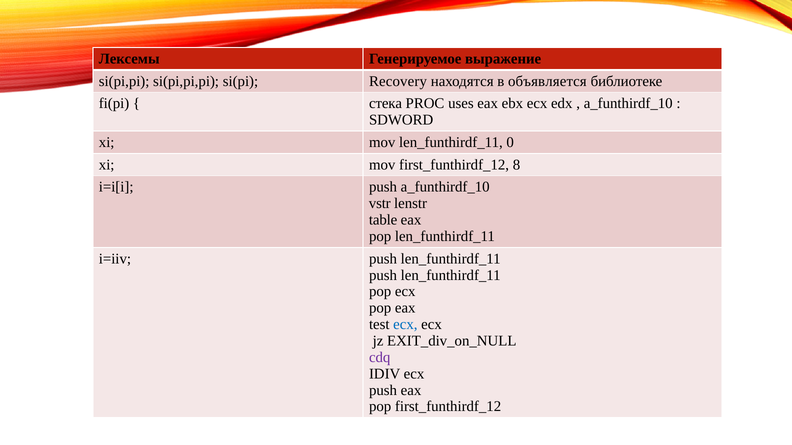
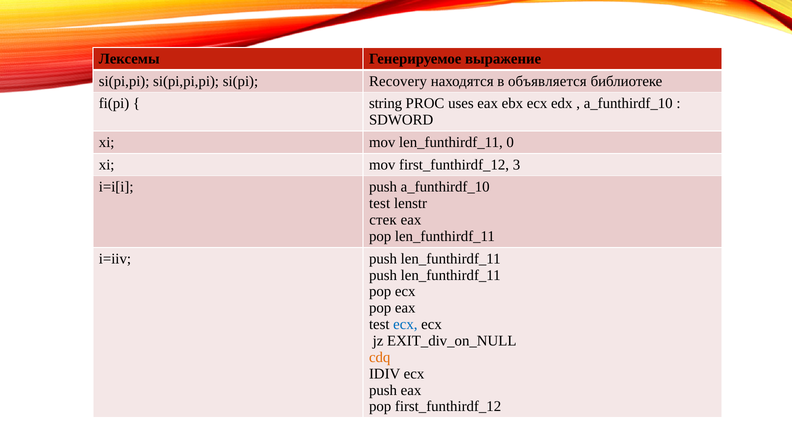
стека: стека -> string
8: 8 -> 3
vstr at (380, 204): vstr -> test
table: table -> стек
cdq colour: purple -> orange
